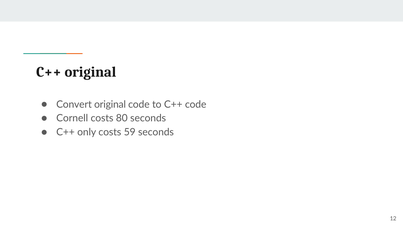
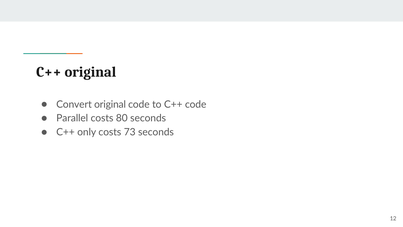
Cornell: Cornell -> Parallel
59: 59 -> 73
